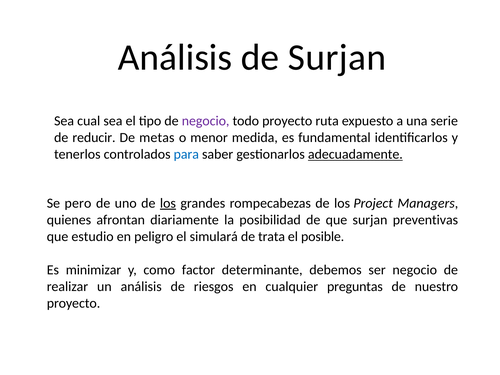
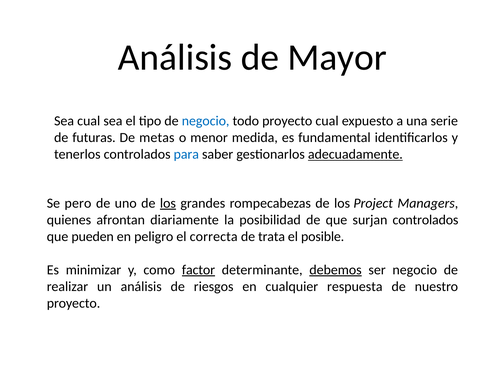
de Surjan: Surjan -> Mayor
negocio at (206, 121) colour: purple -> blue
proyecto ruta: ruta -> cual
reducir: reducir -> futuras
surjan preventivas: preventivas -> controlados
estudio: estudio -> pueden
simulará: simulará -> correcta
factor underline: none -> present
debemos underline: none -> present
preguntas: preguntas -> respuesta
